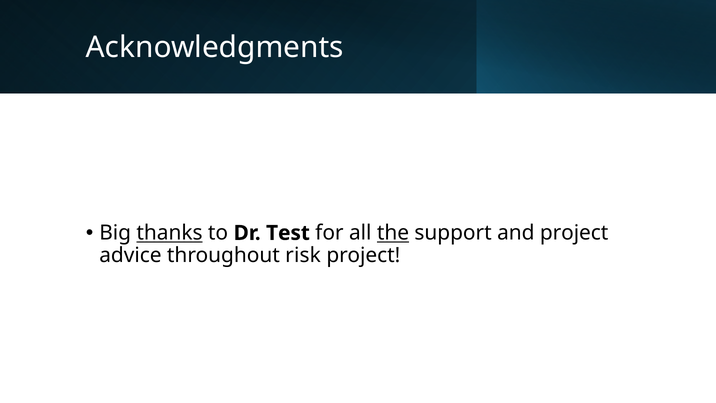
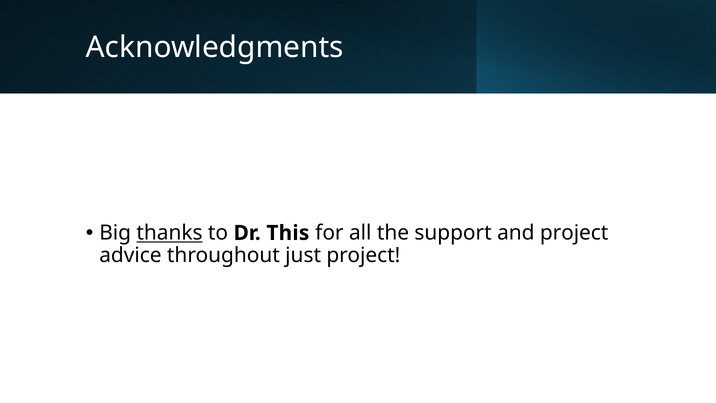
Test: Test -> This
the underline: present -> none
risk: risk -> just
